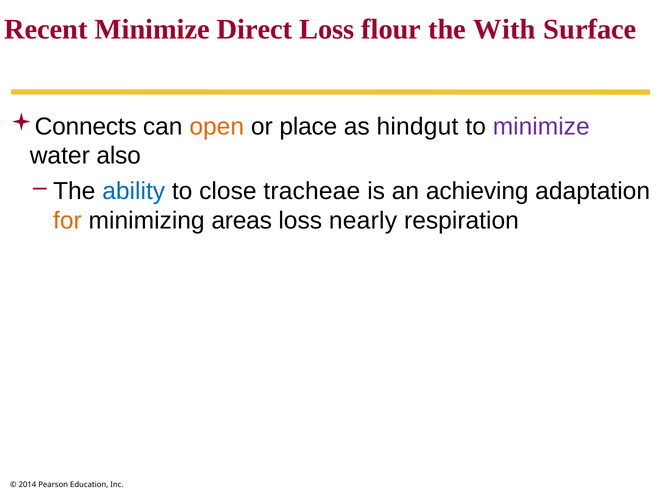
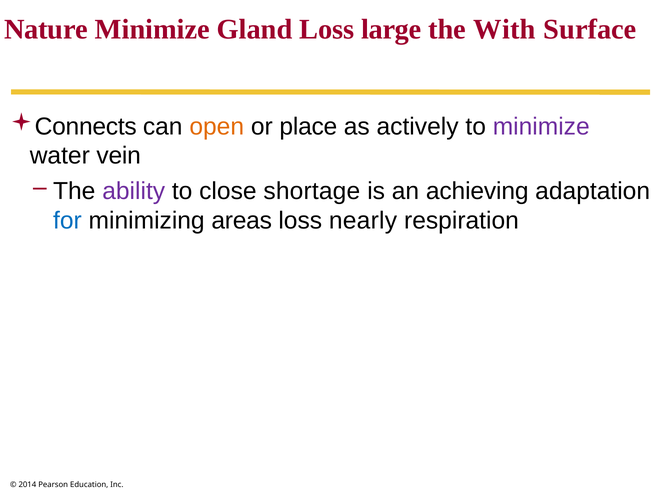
Recent: Recent -> Nature
Direct: Direct -> Gland
flour: flour -> large
hindgut: hindgut -> actively
also: also -> vein
ability colour: blue -> purple
tracheae: tracheae -> shortage
for colour: orange -> blue
